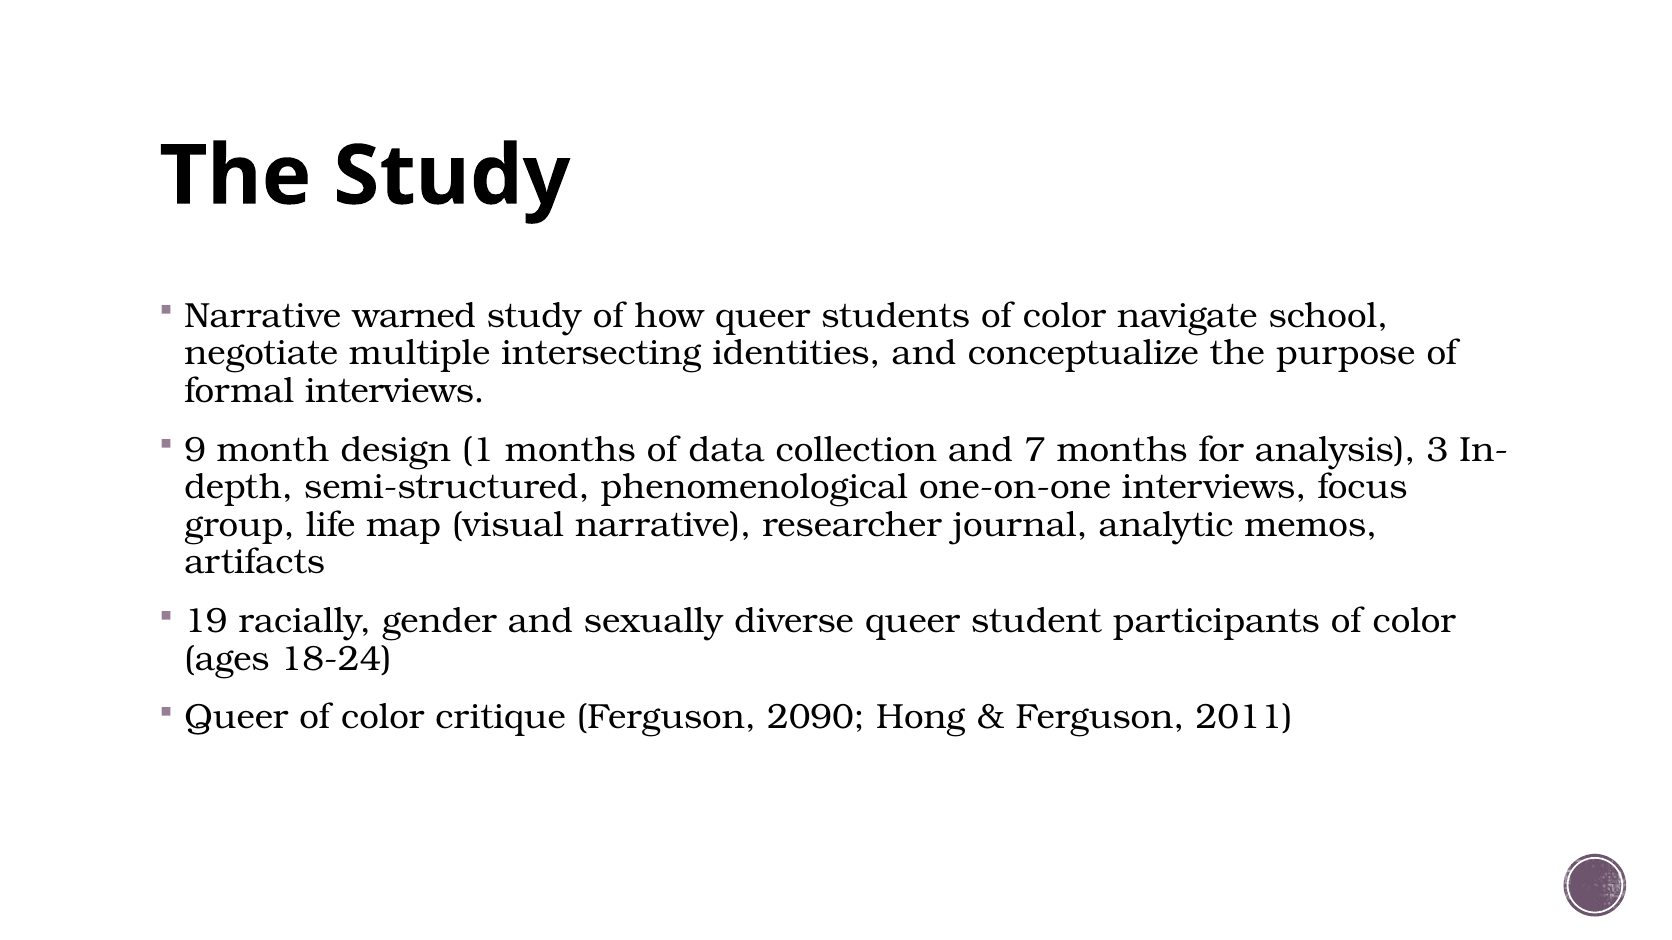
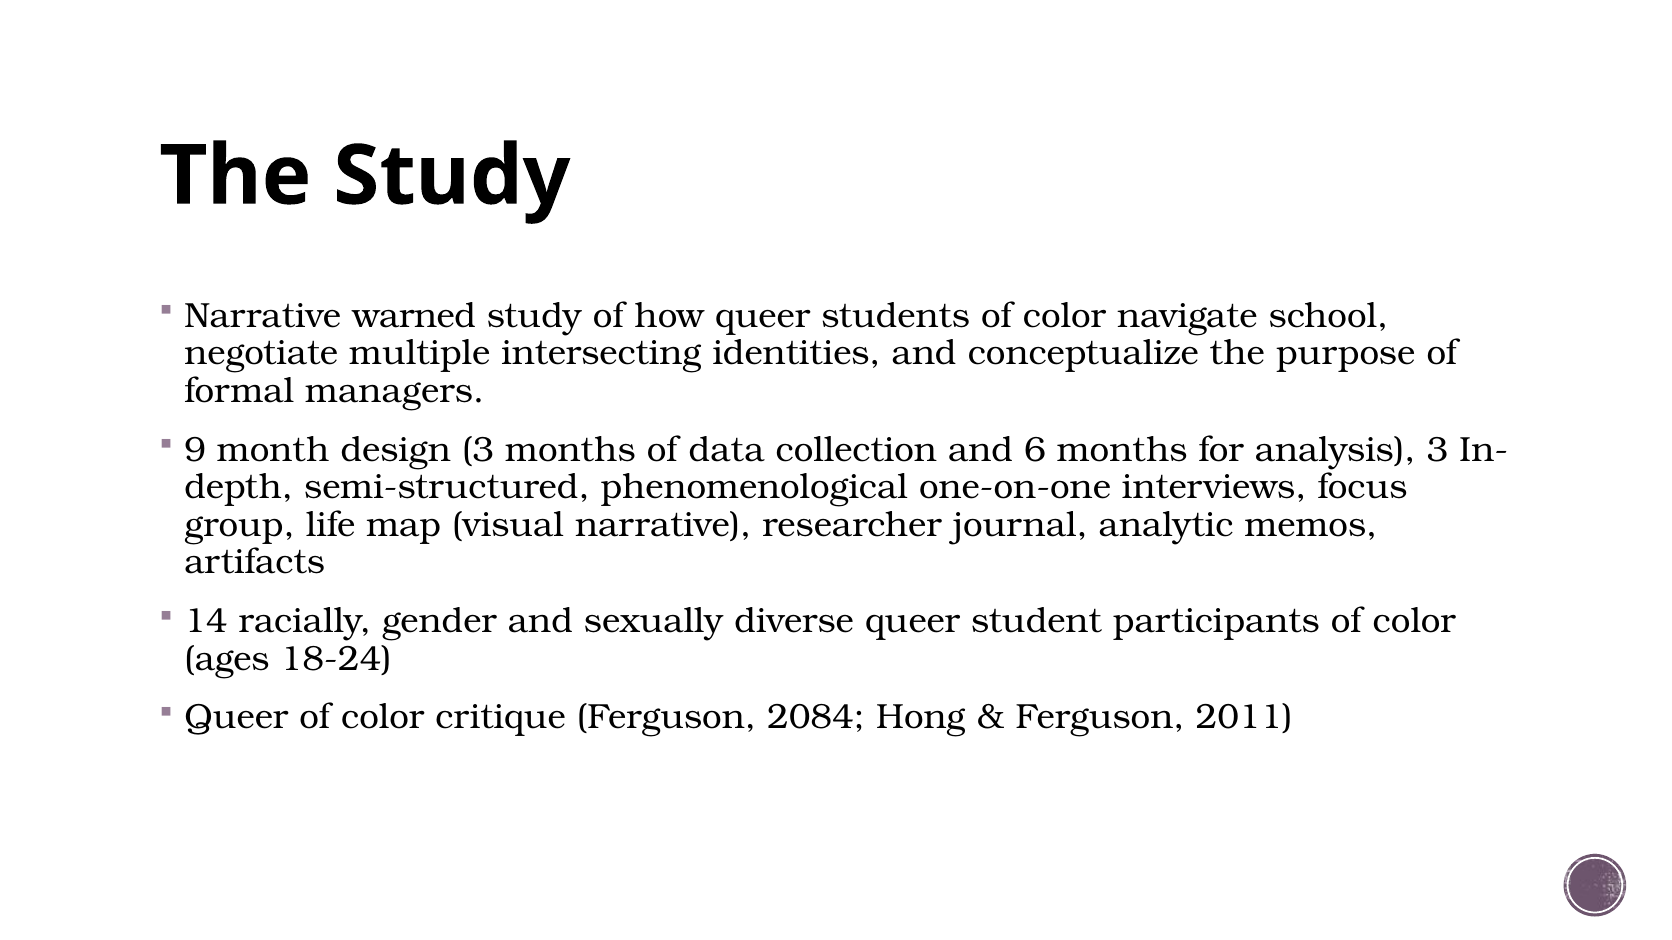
formal interviews: interviews -> managers
design 1: 1 -> 3
7: 7 -> 6
19: 19 -> 14
2090: 2090 -> 2084
